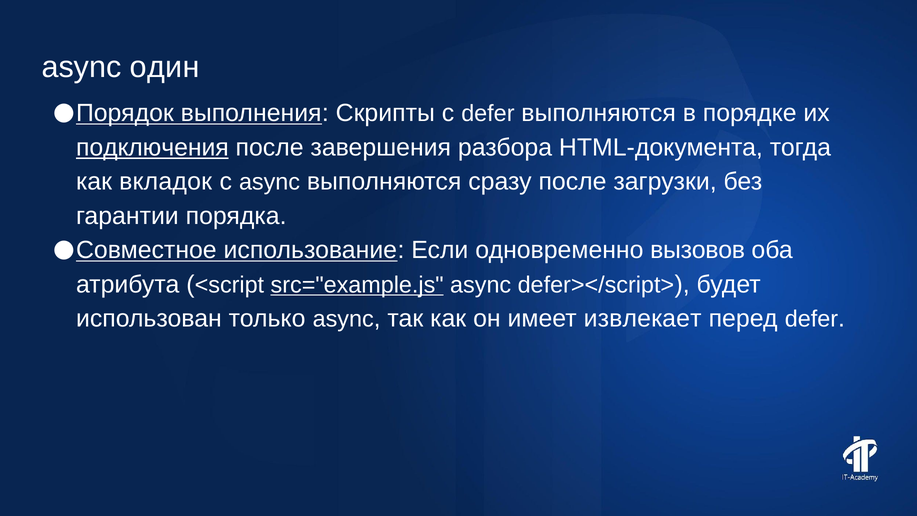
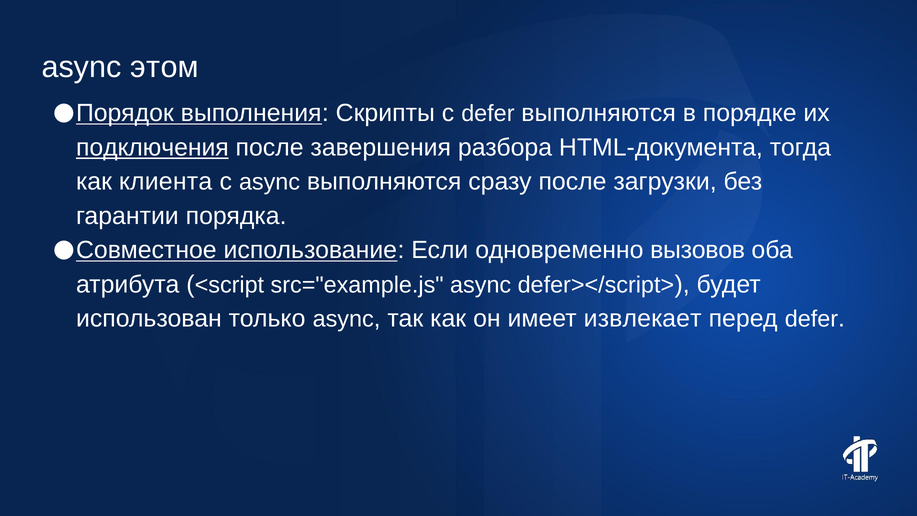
один: один -> этом
вкладок: вкладок -> клиента
src="example.js underline: present -> none
